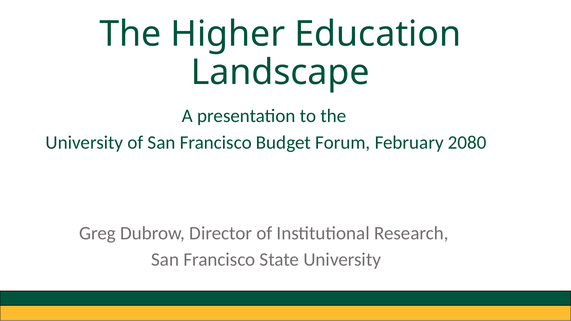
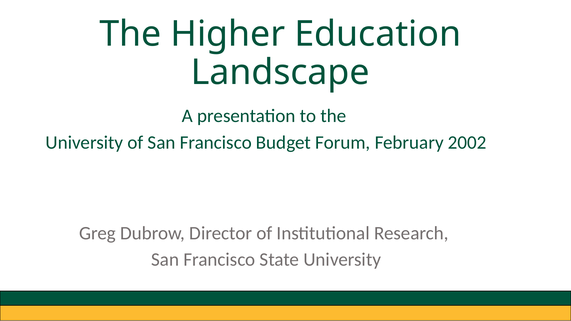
2080: 2080 -> 2002
